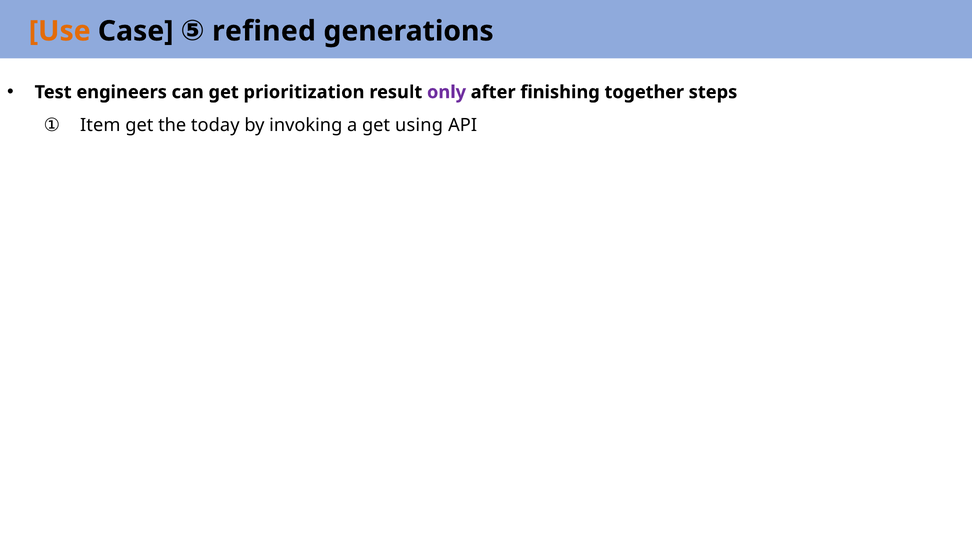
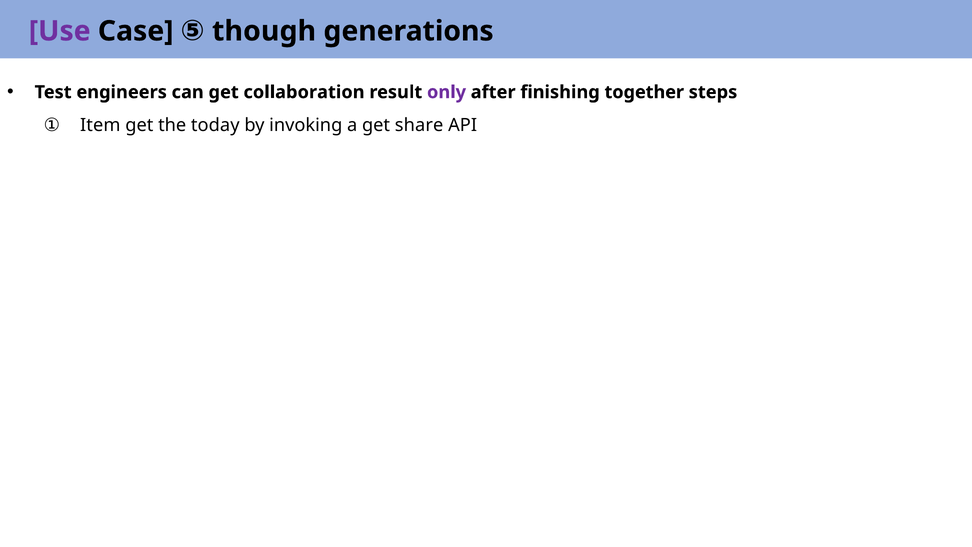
Use colour: orange -> purple
refined: refined -> though
prioritization: prioritization -> collaboration
using: using -> share
